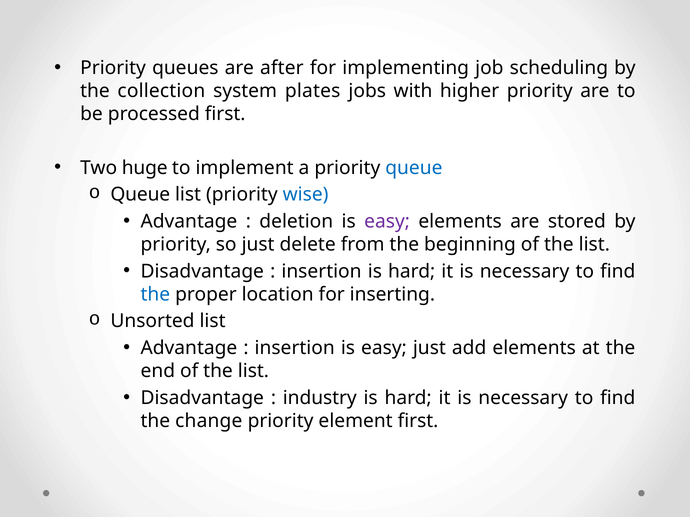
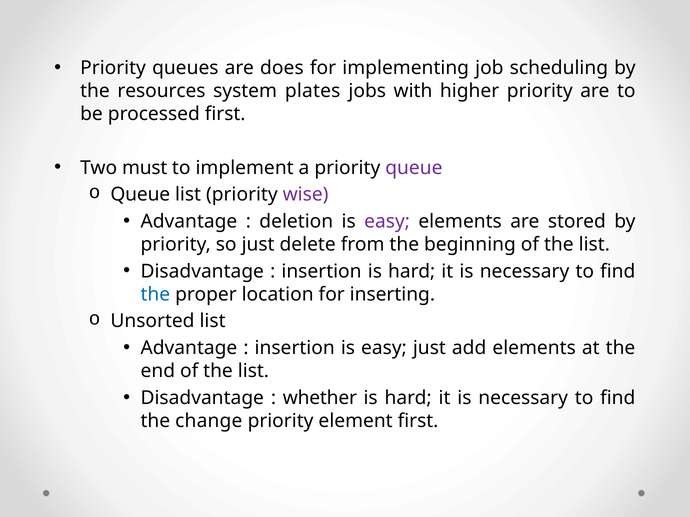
after: after -> does
collection: collection -> resources
huge: huge -> must
queue at (414, 168) colour: blue -> purple
wise colour: blue -> purple
industry: industry -> whether
